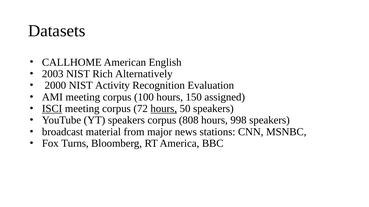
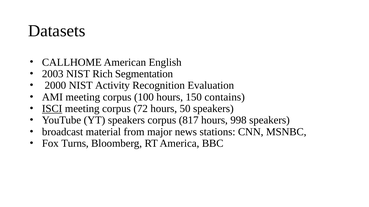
Alternatively: Alternatively -> Segmentation
assigned: assigned -> contains
hours at (164, 109) underline: present -> none
808: 808 -> 817
